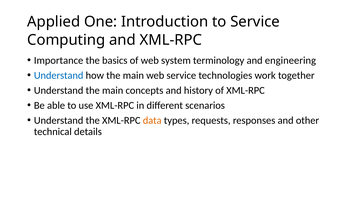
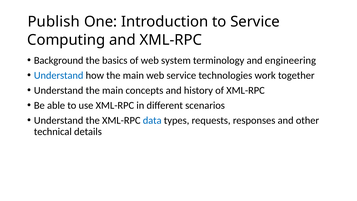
Applied: Applied -> Publish
Importance: Importance -> Background
data colour: orange -> blue
